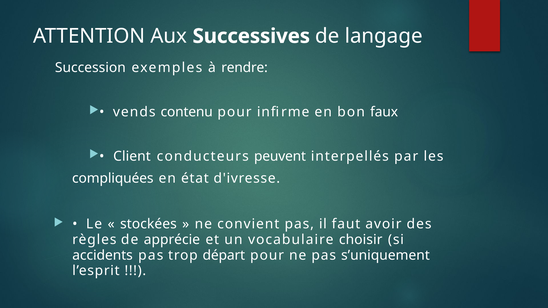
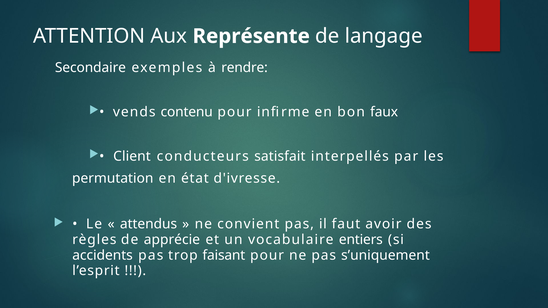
Successives: Successives -> Représente
Succession: Succession -> Secondaire
peuvent: peuvent -> satisfait
compliquées: compliquées -> permutation
stockées: stockées -> attendus
choisir: choisir -> entiers
départ: départ -> faisant
